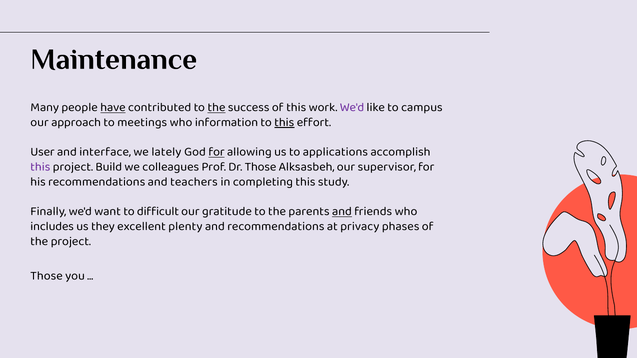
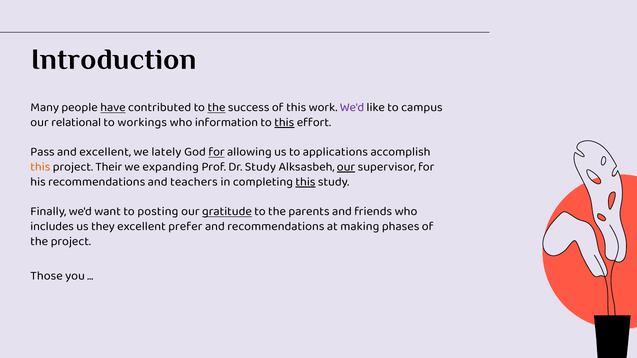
Maintenance: Maintenance -> Introduction
approach: approach -> relational
meetings: meetings -> workings
User: User -> Pass
and interface: interface -> excellent
this at (40, 167) colour: purple -> orange
Build: Build -> Their
colleagues: colleagues -> expanding
Dr Those: Those -> Study
our at (346, 167) underline: none -> present
this at (305, 182) underline: none -> present
difficult: difficult -> posting
gratitude underline: none -> present
and at (342, 212) underline: present -> none
plenty: plenty -> prefer
privacy: privacy -> making
